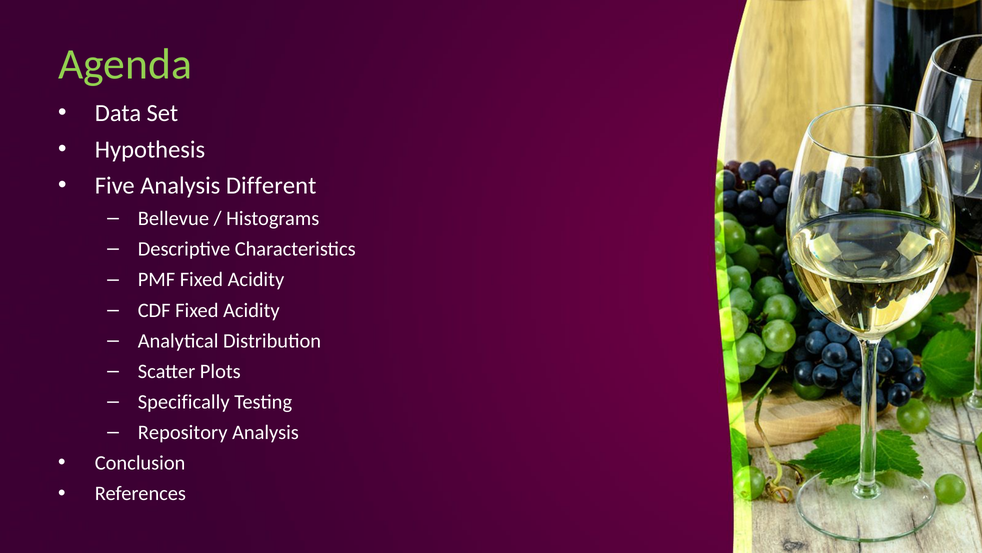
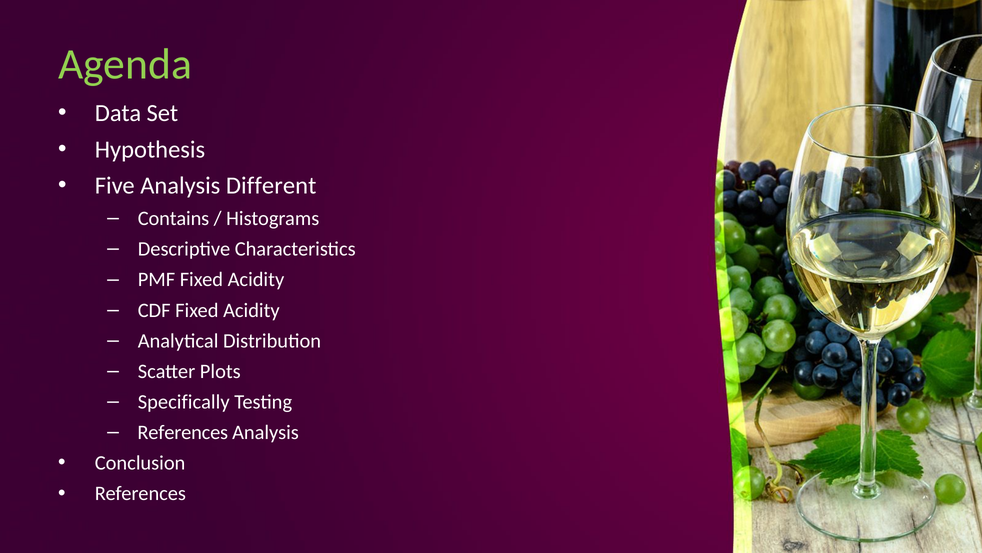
Bellevue: Bellevue -> Contains
Repository at (183, 432): Repository -> References
